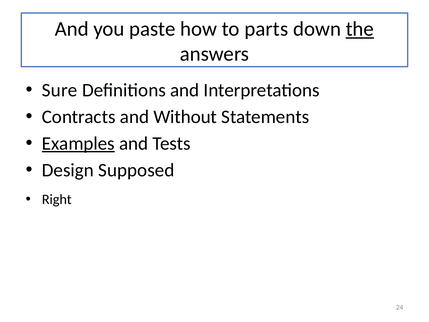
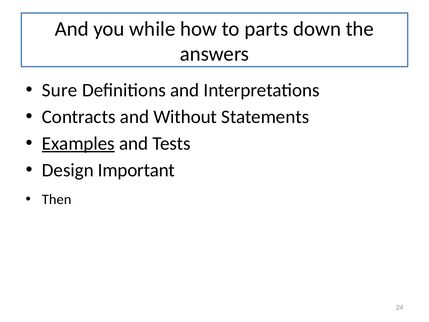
paste: paste -> while
the underline: present -> none
Supposed: Supposed -> Important
Right: Right -> Then
